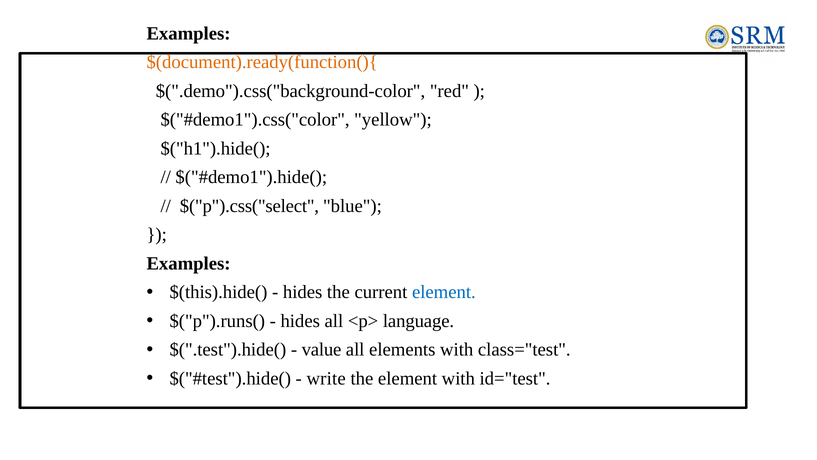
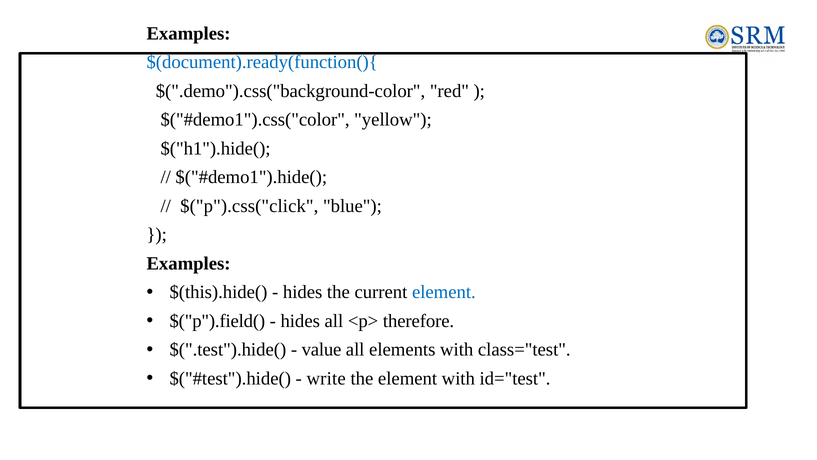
$(document).ready(function(){ colour: orange -> blue
$("p").css("select: $("p").css("select -> $("p").css("click
$("p").runs(: $("p").runs( -> $("p").field(
language: language -> therefore
